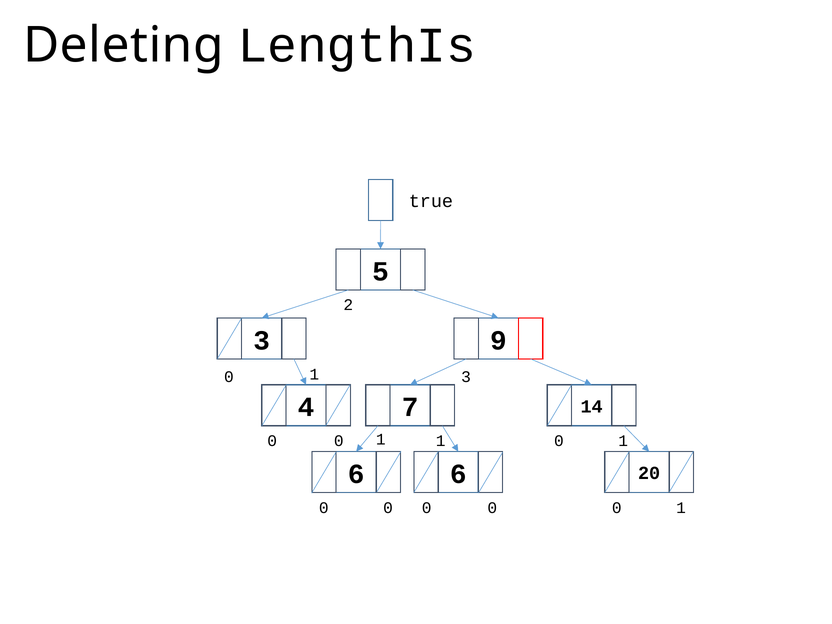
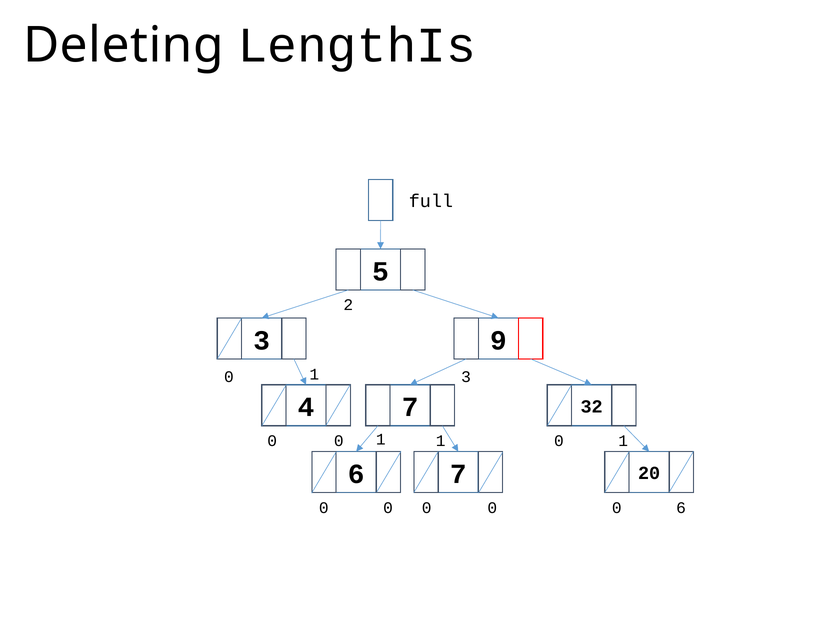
true: true -> full
14: 14 -> 32
6 6: 6 -> 7
1 at (681, 508): 1 -> 6
